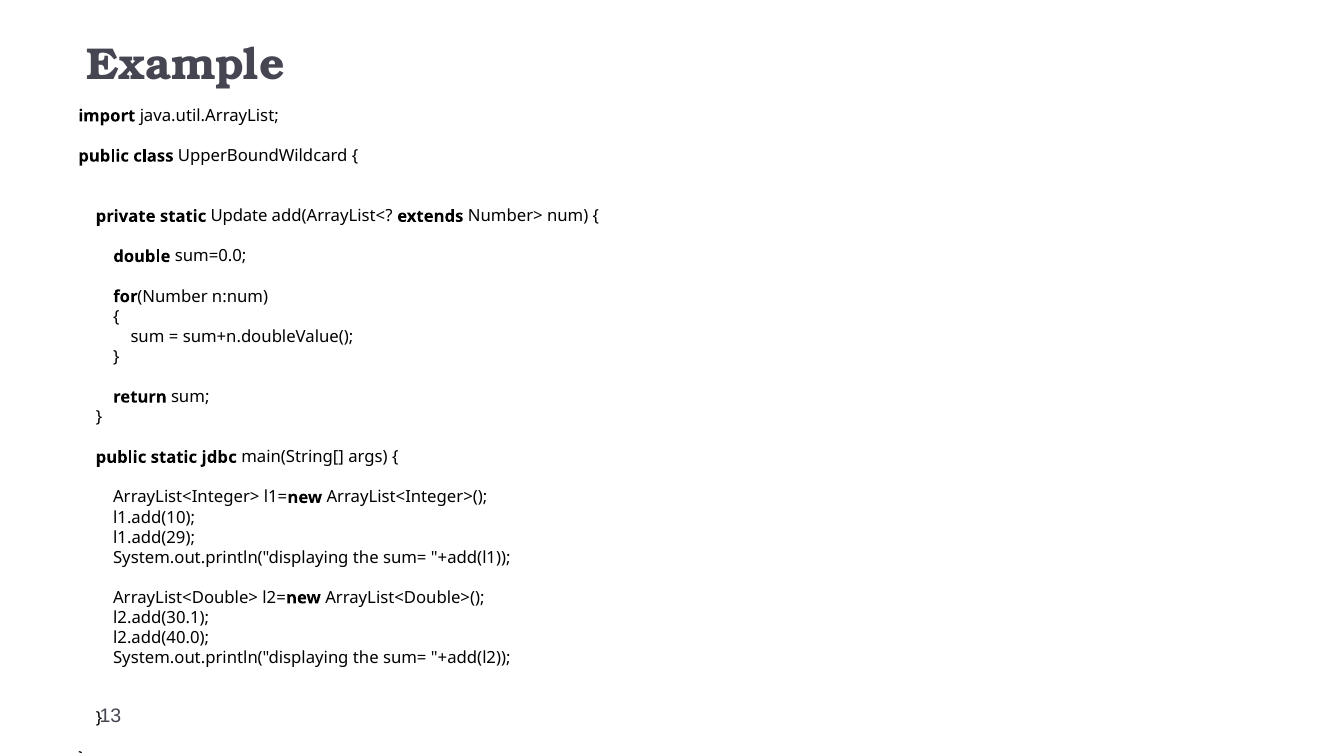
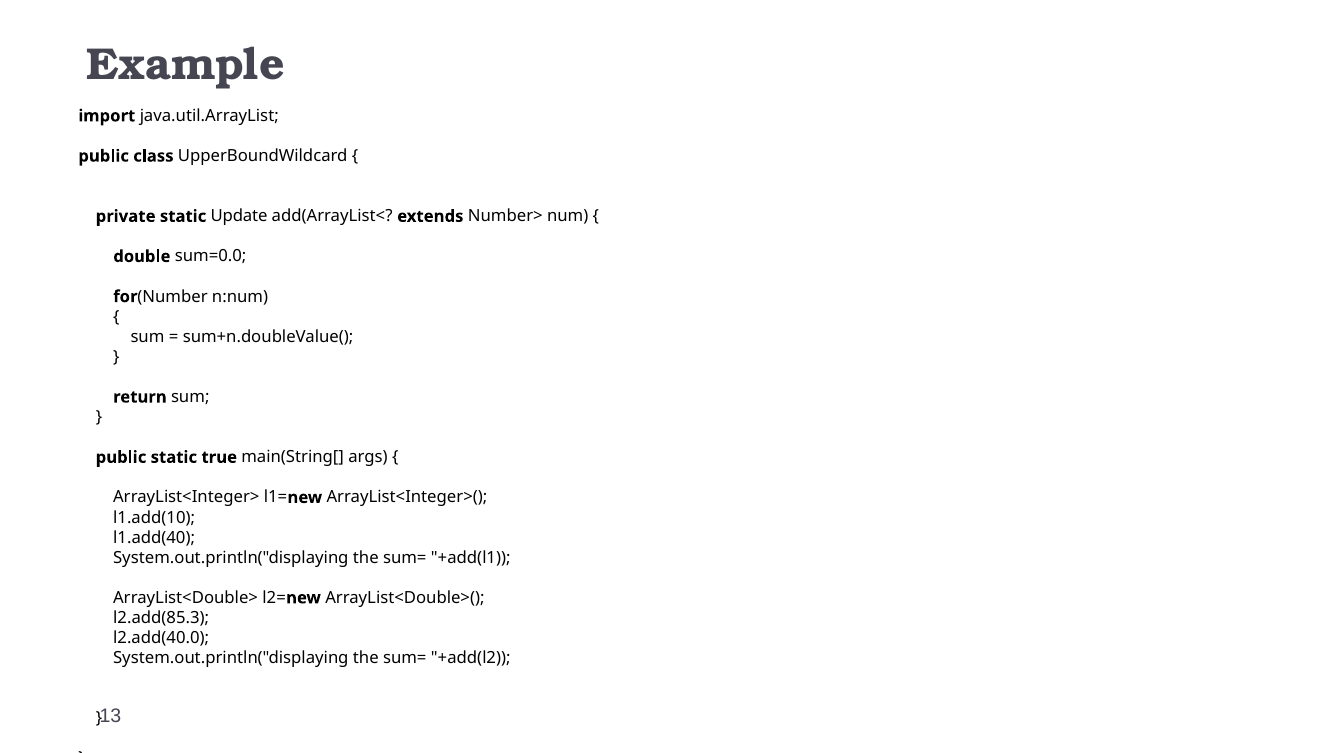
jdbc: jdbc -> true
l1.add(29: l1.add(29 -> l1.add(40
l2.add(30.1: l2.add(30.1 -> l2.add(85.3
